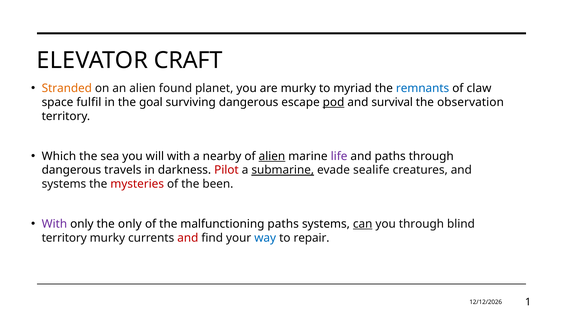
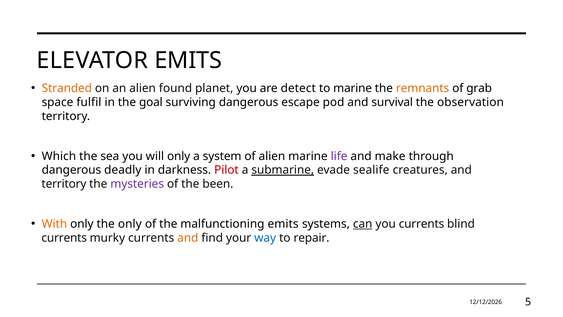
ELEVATOR CRAFT: CRAFT -> EMITS
are murky: murky -> detect
to myriad: myriad -> marine
remnants colour: blue -> orange
claw: claw -> grab
pod underline: present -> none
will with: with -> only
nearby: nearby -> system
alien at (272, 156) underline: present -> none
and paths: paths -> make
travels: travels -> deadly
systems at (64, 184): systems -> territory
mysteries colour: red -> purple
With at (54, 224) colour: purple -> orange
malfunctioning paths: paths -> emits
you through: through -> currents
territory at (64, 238): territory -> currents
and at (188, 238) colour: red -> orange
1: 1 -> 5
